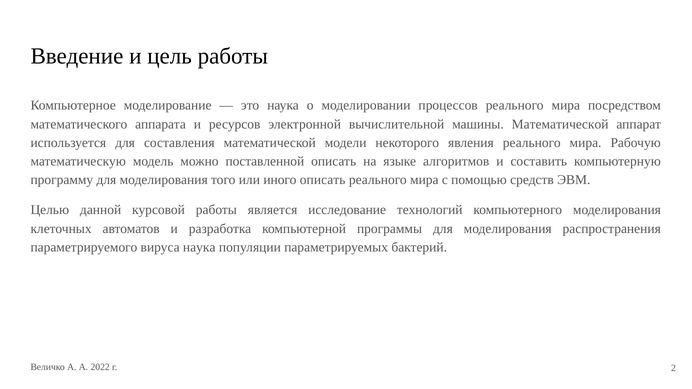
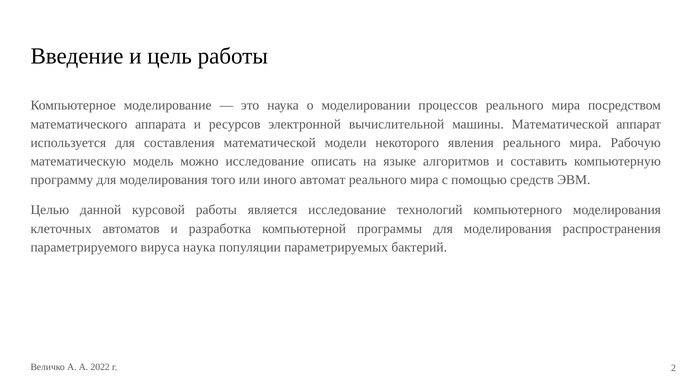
можно поставленной: поставленной -> исследование
иного описать: описать -> автомат
